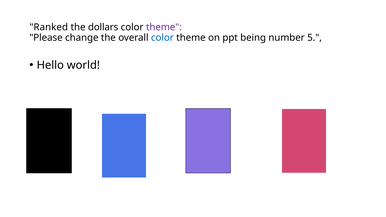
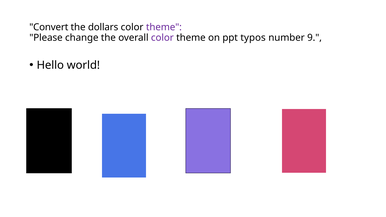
Ranked: Ranked -> Convert
color at (162, 38) colour: blue -> purple
being: being -> typos
5: 5 -> 9
